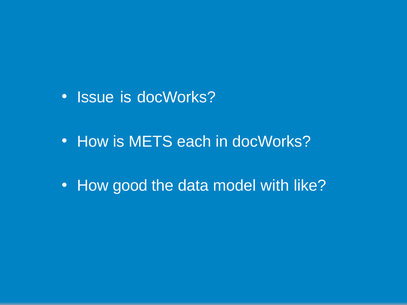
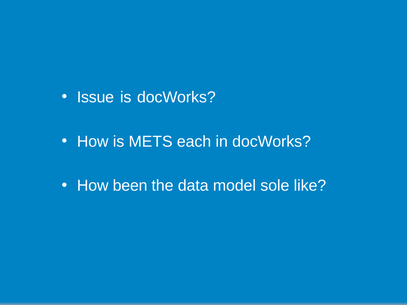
good: good -> been
with: with -> sole
